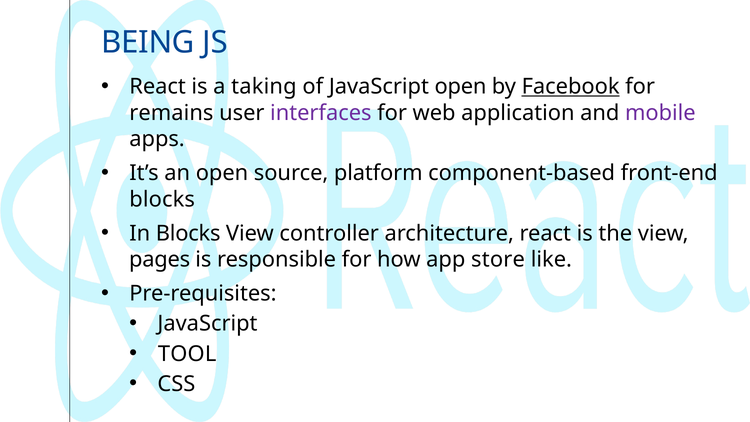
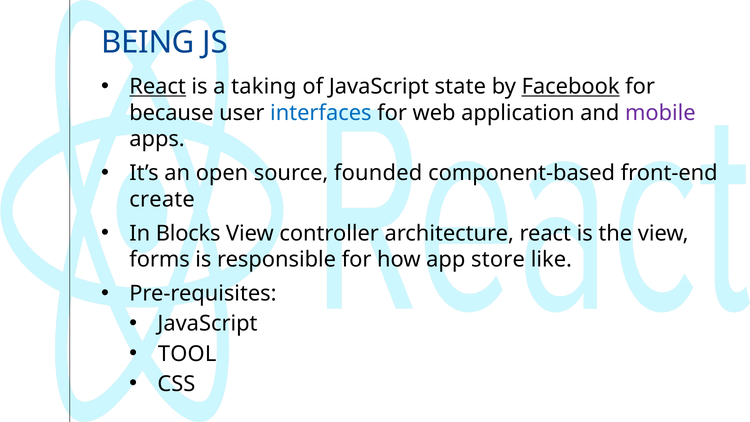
React at (158, 87) underline: none -> present
JavaScript open: open -> state
remains: remains -> because
interfaces colour: purple -> blue
platform: platform -> founded
blocks at (162, 199): blocks -> create
pages: pages -> forms
